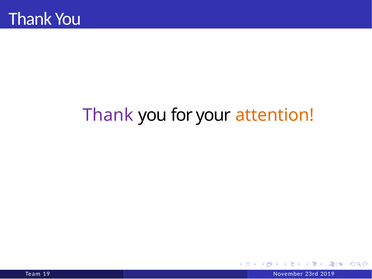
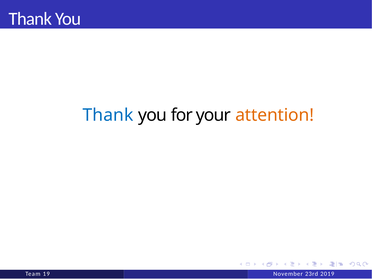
Thank at (108, 115) colour: purple -> blue
